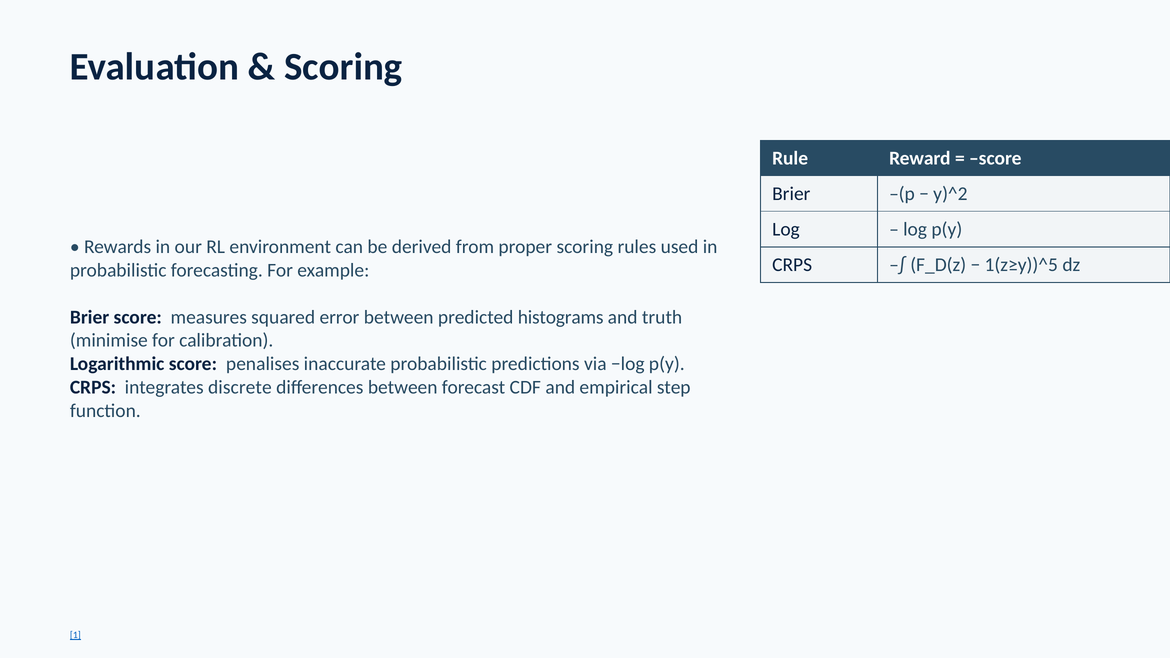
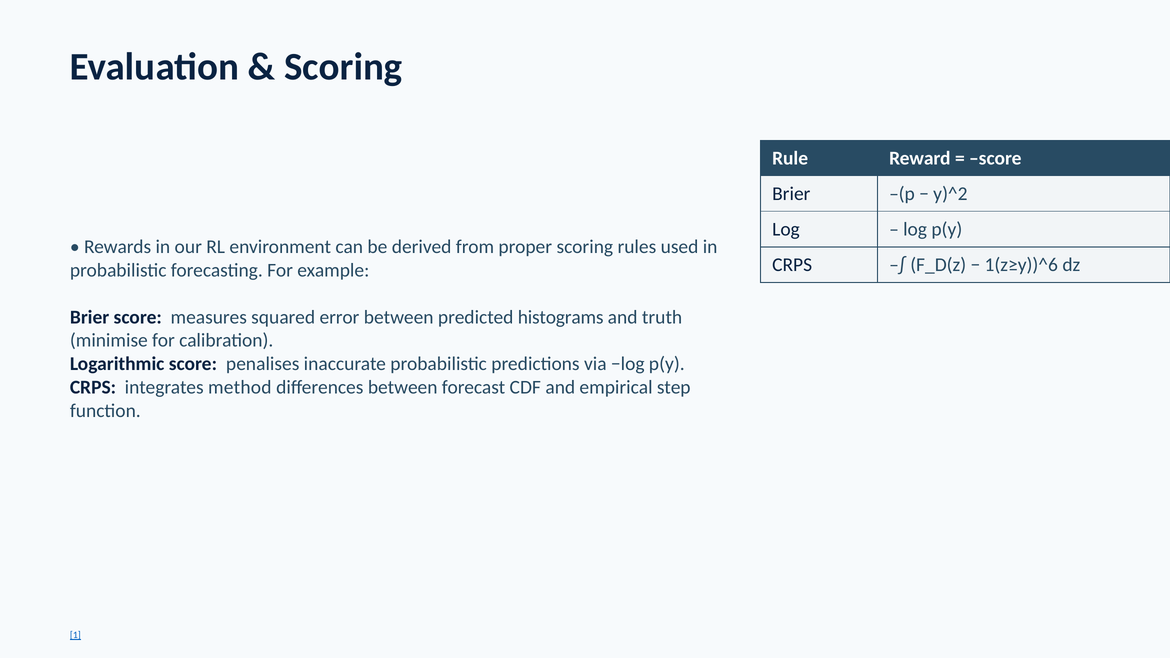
1(z≥y))^5: 1(z≥y))^5 -> 1(z≥y))^6
discrete: discrete -> method
